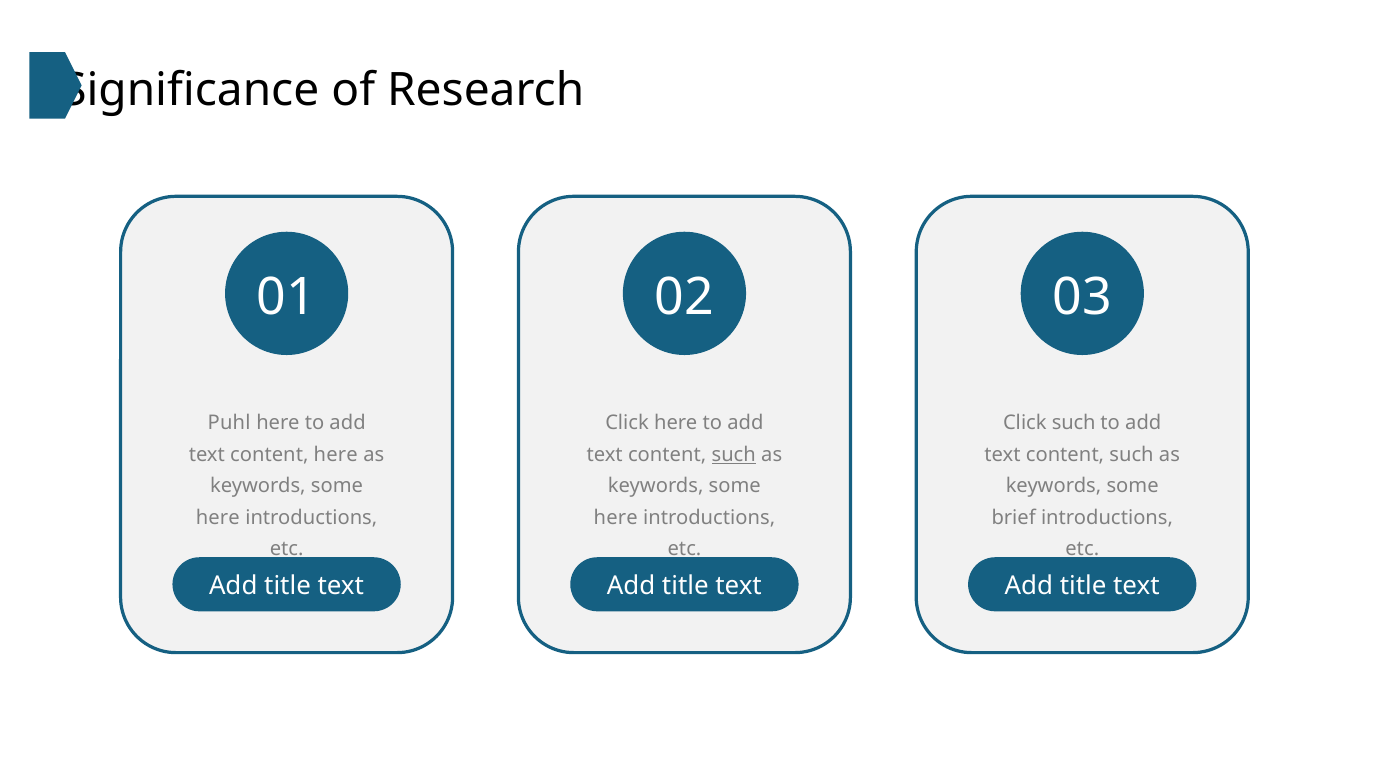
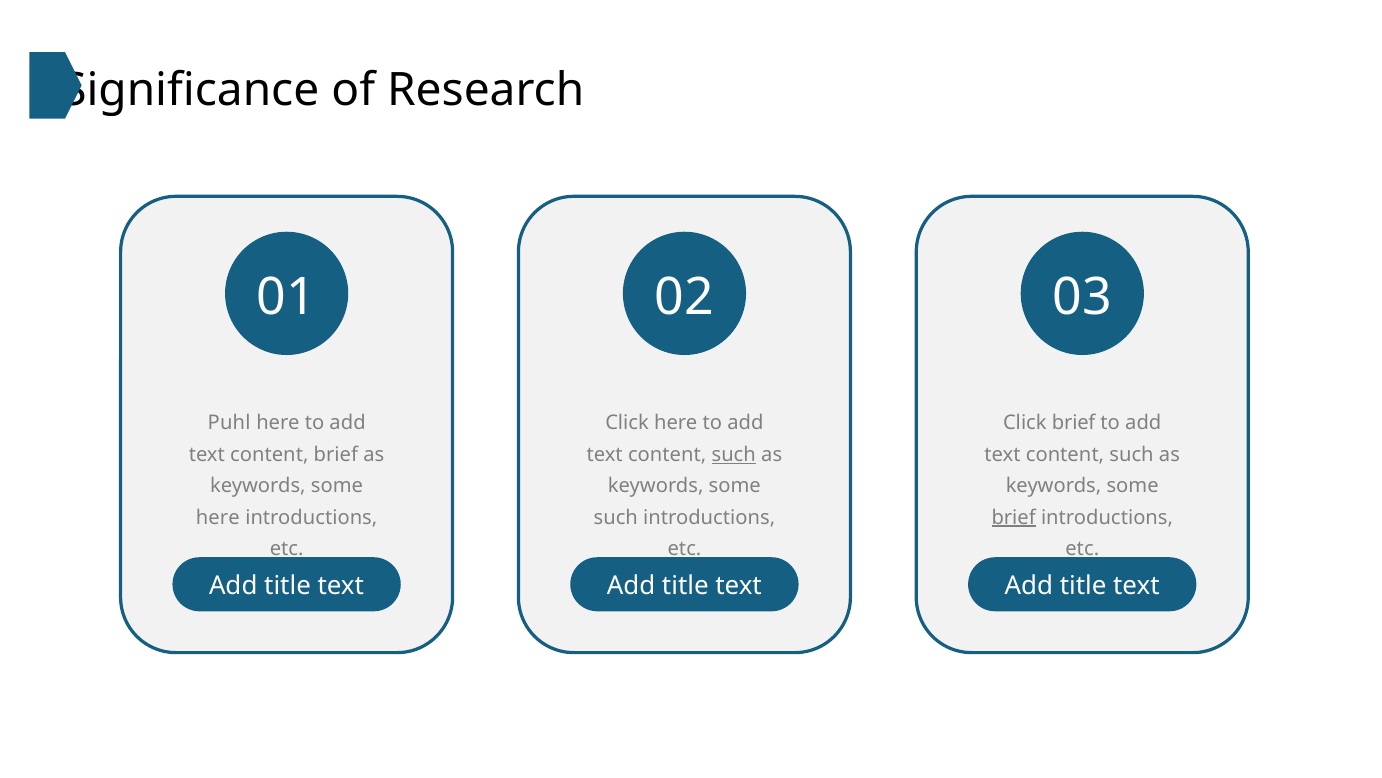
Click such: such -> brief
content here: here -> brief
here at (616, 517): here -> such
brief at (1014, 517) underline: none -> present
